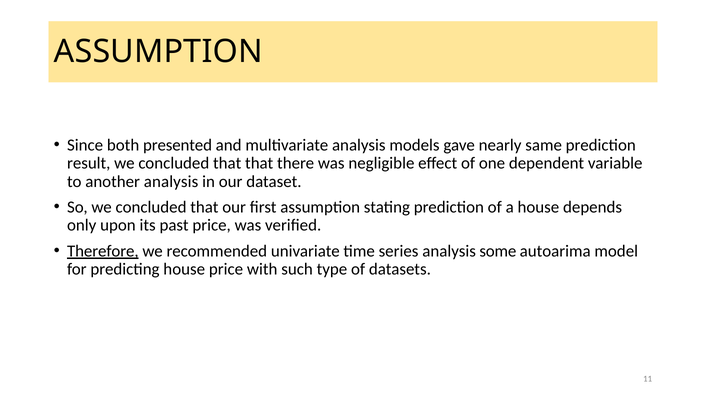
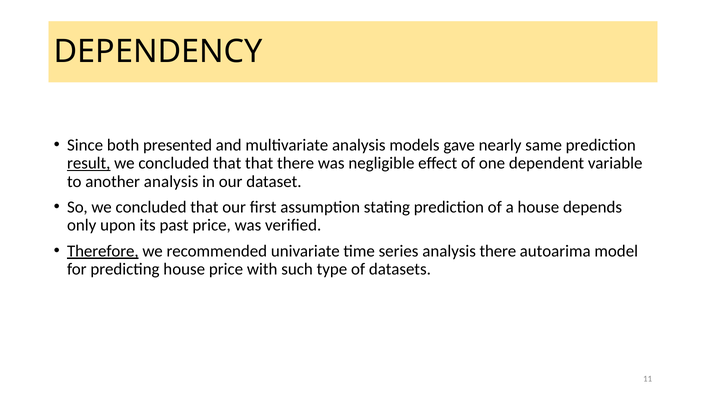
ASSUMPTION at (158, 52): ASSUMPTION -> DEPENDENCY
result underline: none -> present
analysis some: some -> there
